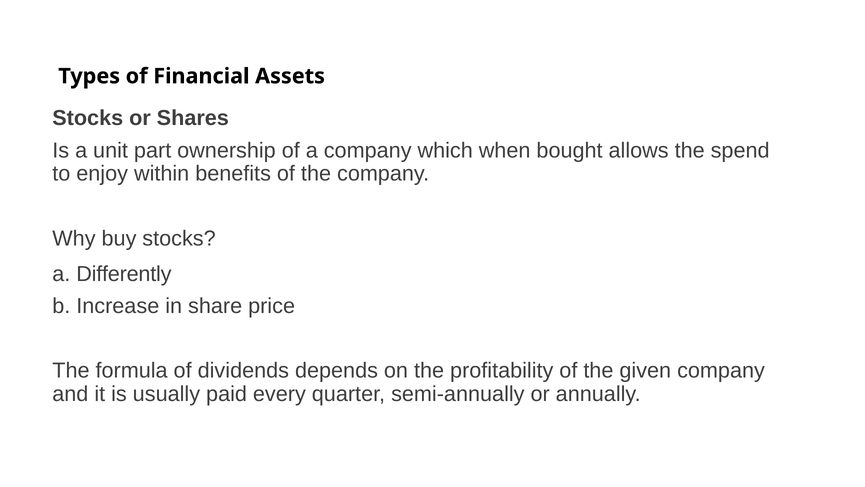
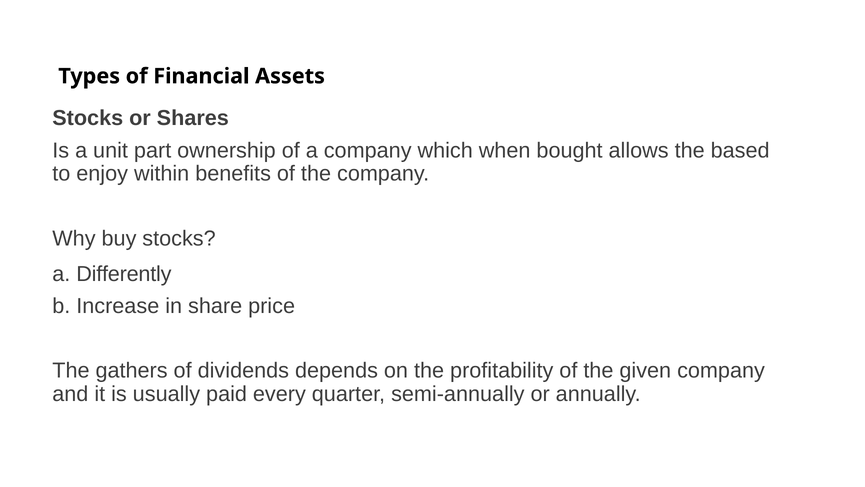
spend: spend -> based
formula: formula -> gathers
